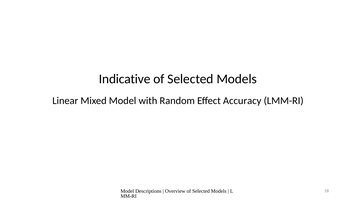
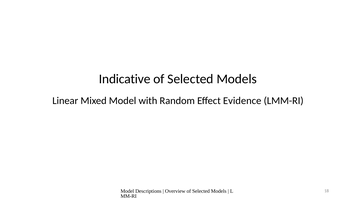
Accuracy: Accuracy -> Evidence
